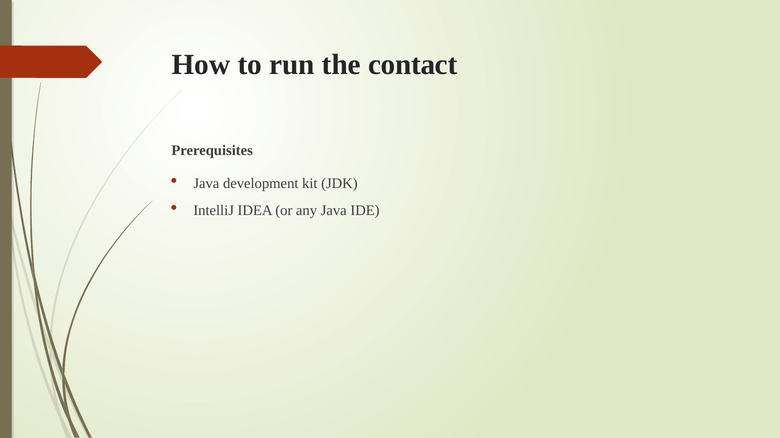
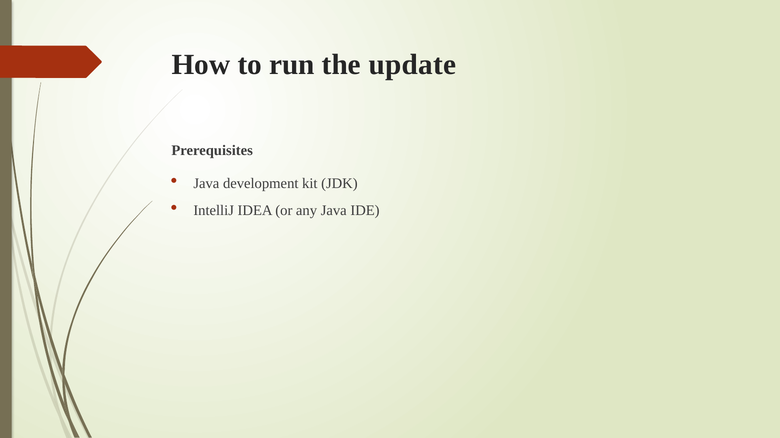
contact: contact -> update
